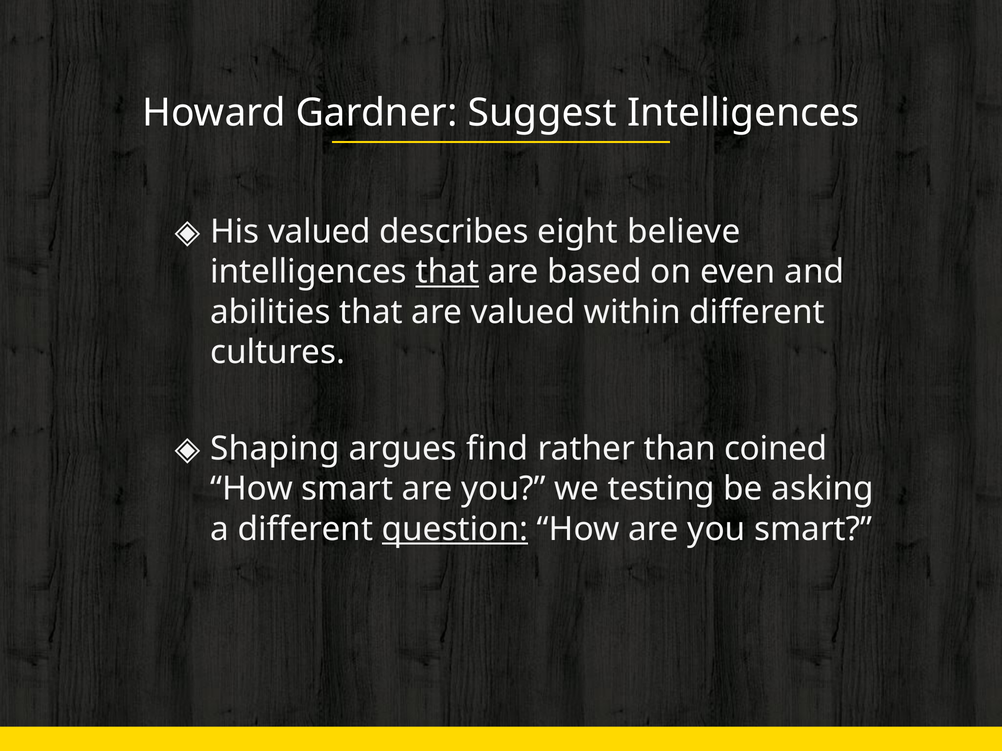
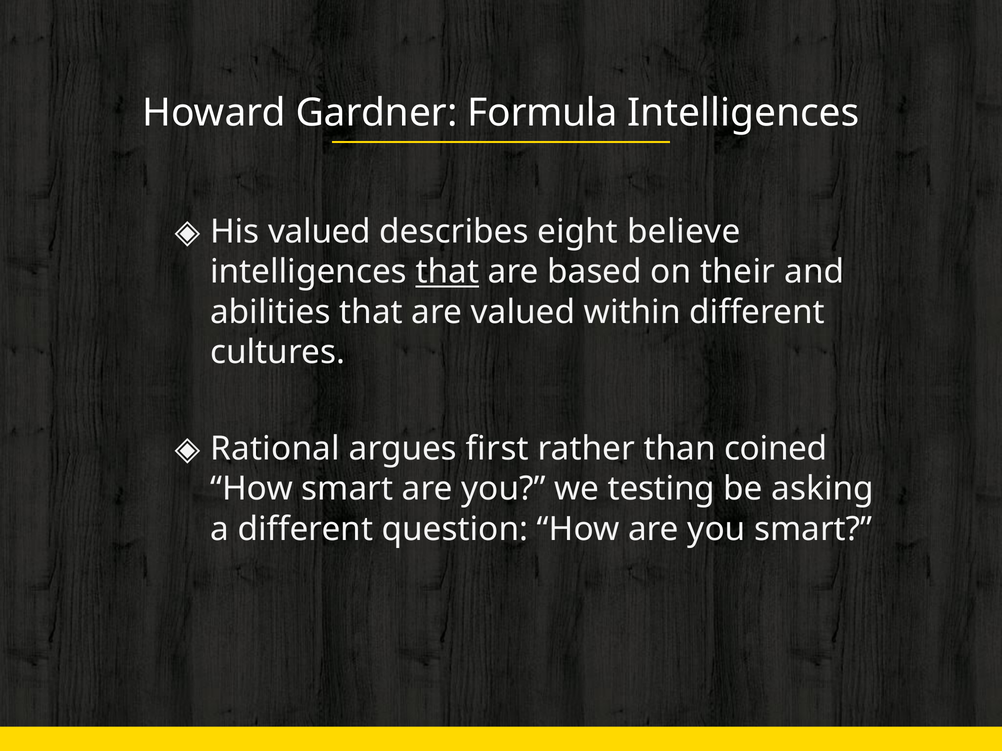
Suggest: Suggest -> Formula
even: even -> their
Shaping: Shaping -> Rational
find: find -> first
question underline: present -> none
